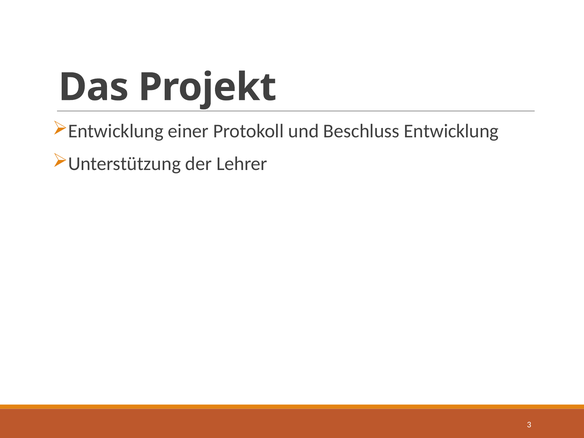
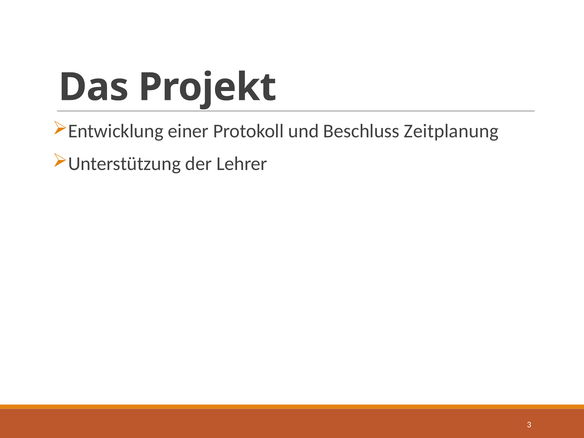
Beschluss Entwicklung: Entwicklung -> Zeitplanung
